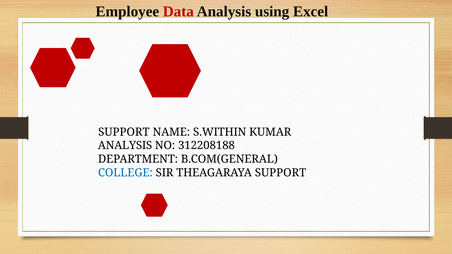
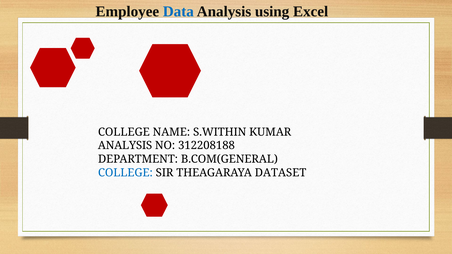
Data colour: red -> blue
SUPPORT at (124, 132): SUPPORT -> COLLEGE
THEAGARAYA SUPPORT: SUPPORT -> DATASET
